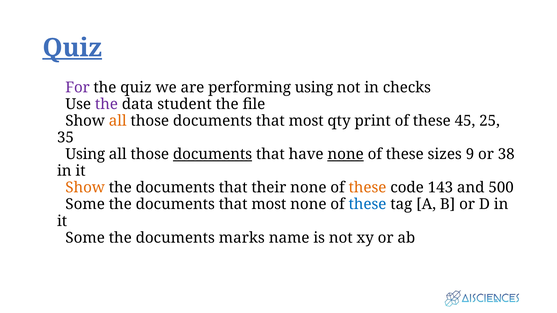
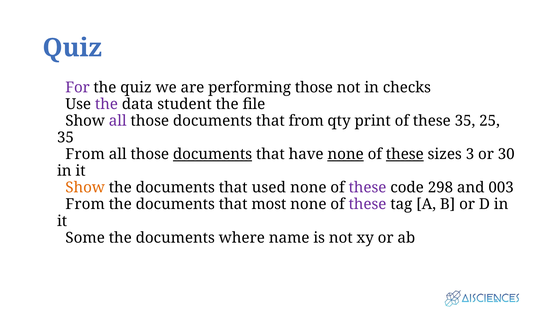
Quiz at (72, 48) underline: present -> none
performing using: using -> those
all at (118, 121) colour: orange -> purple
those documents that most: most -> from
these 45: 45 -> 35
Using at (85, 154): Using -> From
these at (405, 154) underline: none -> present
9: 9 -> 3
38: 38 -> 30
their: their -> used
these at (367, 188) colour: orange -> purple
143: 143 -> 298
500: 500 -> 003
Some at (85, 205): Some -> From
these at (367, 205) colour: blue -> purple
marks: marks -> where
